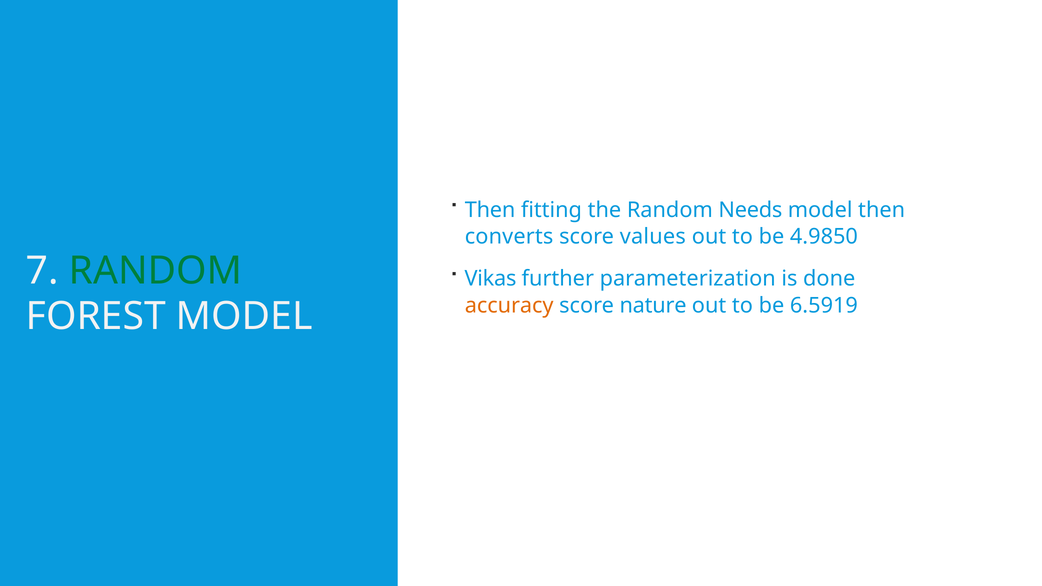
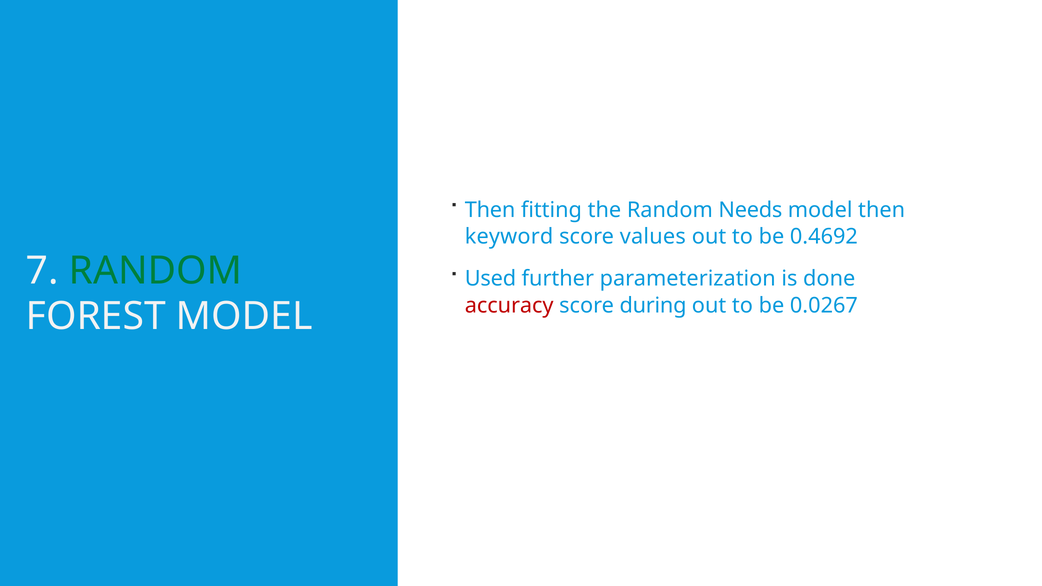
converts: converts -> keyword
4.9850: 4.9850 -> 0.4692
Vikas: Vikas -> Used
accuracy colour: orange -> red
nature: nature -> during
6.5919: 6.5919 -> 0.0267
